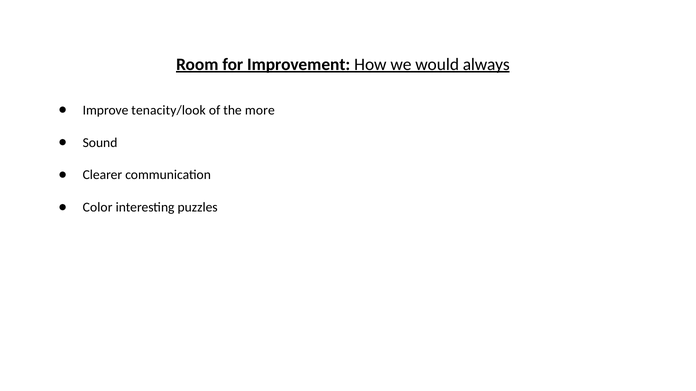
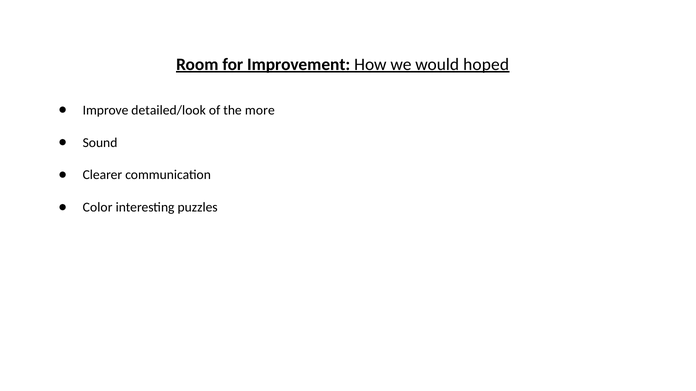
always: always -> hoped
tenacity/look: tenacity/look -> detailed/look
